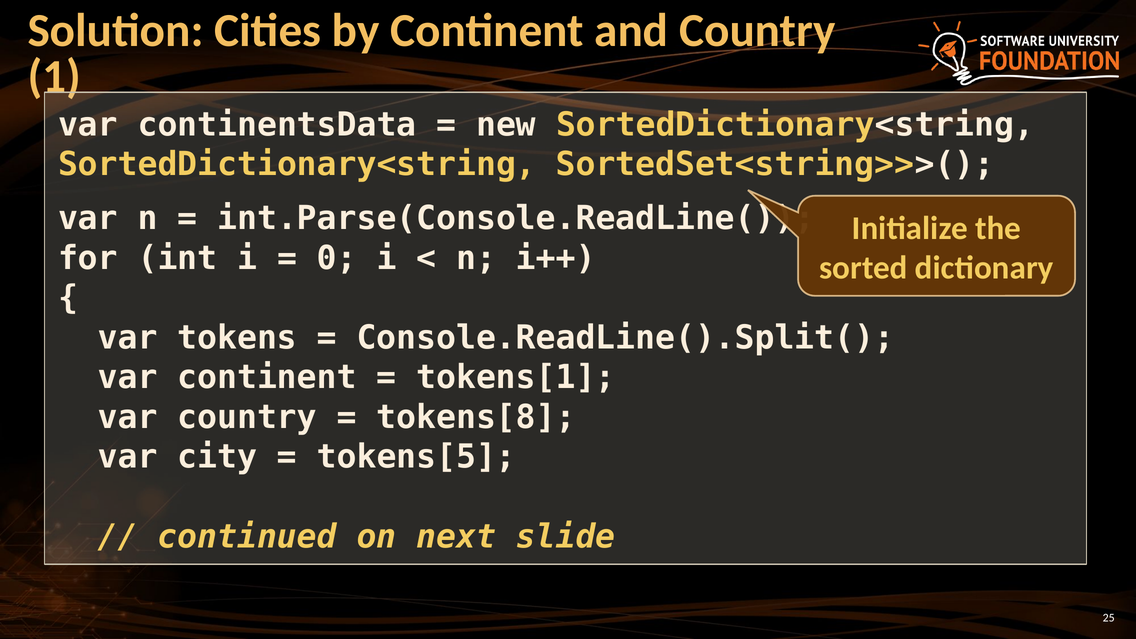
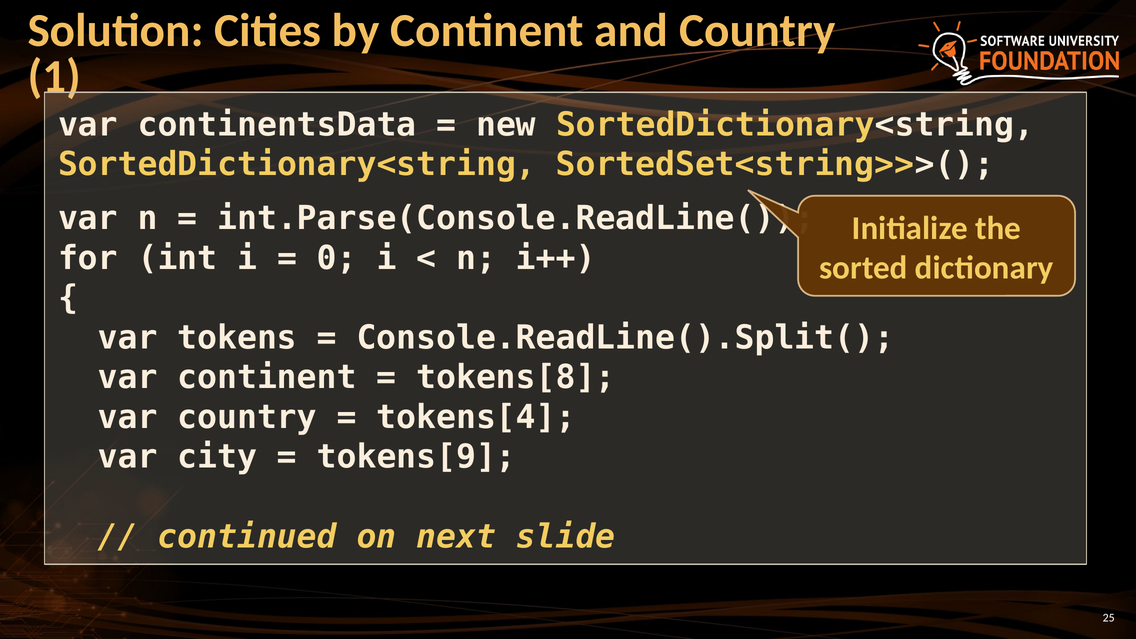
tokens[1: tokens[1 -> tokens[8
tokens[8: tokens[8 -> tokens[4
tokens[5: tokens[5 -> tokens[9
